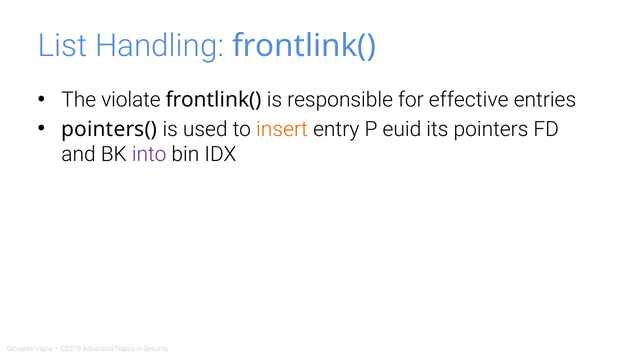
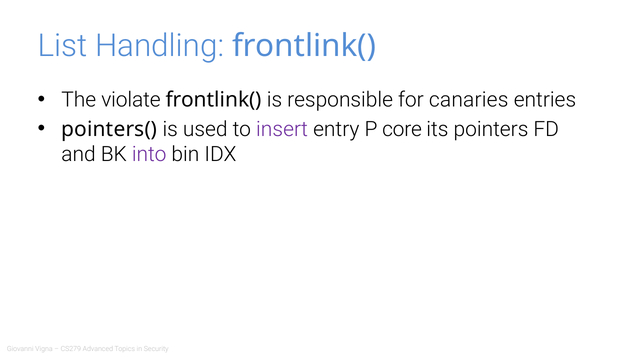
effective: effective -> canaries
insert colour: orange -> purple
euid: euid -> core
